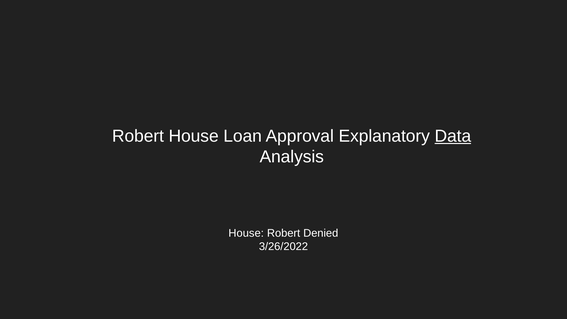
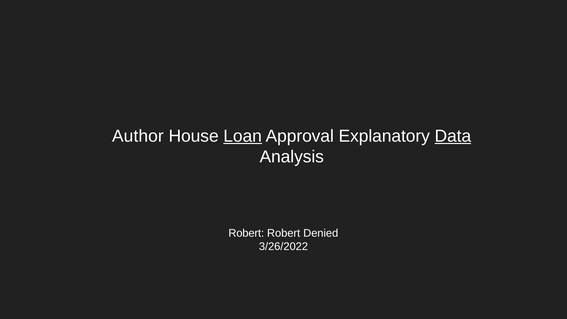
Robert at (138, 136): Robert -> Author
Loan underline: none -> present
House at (246, 233): House -> Robert
